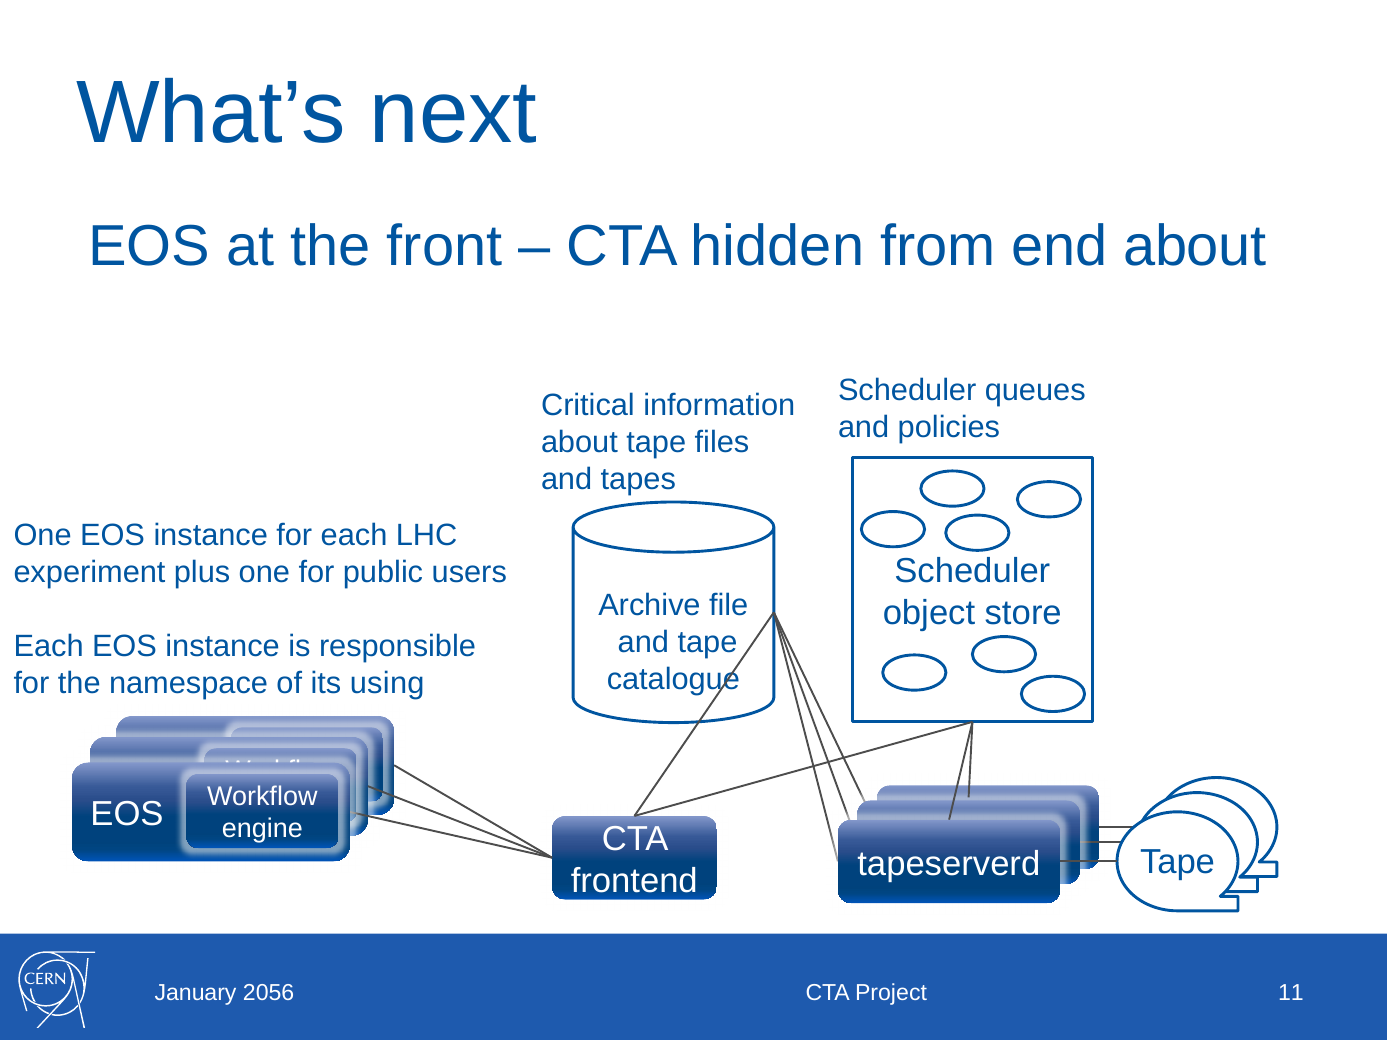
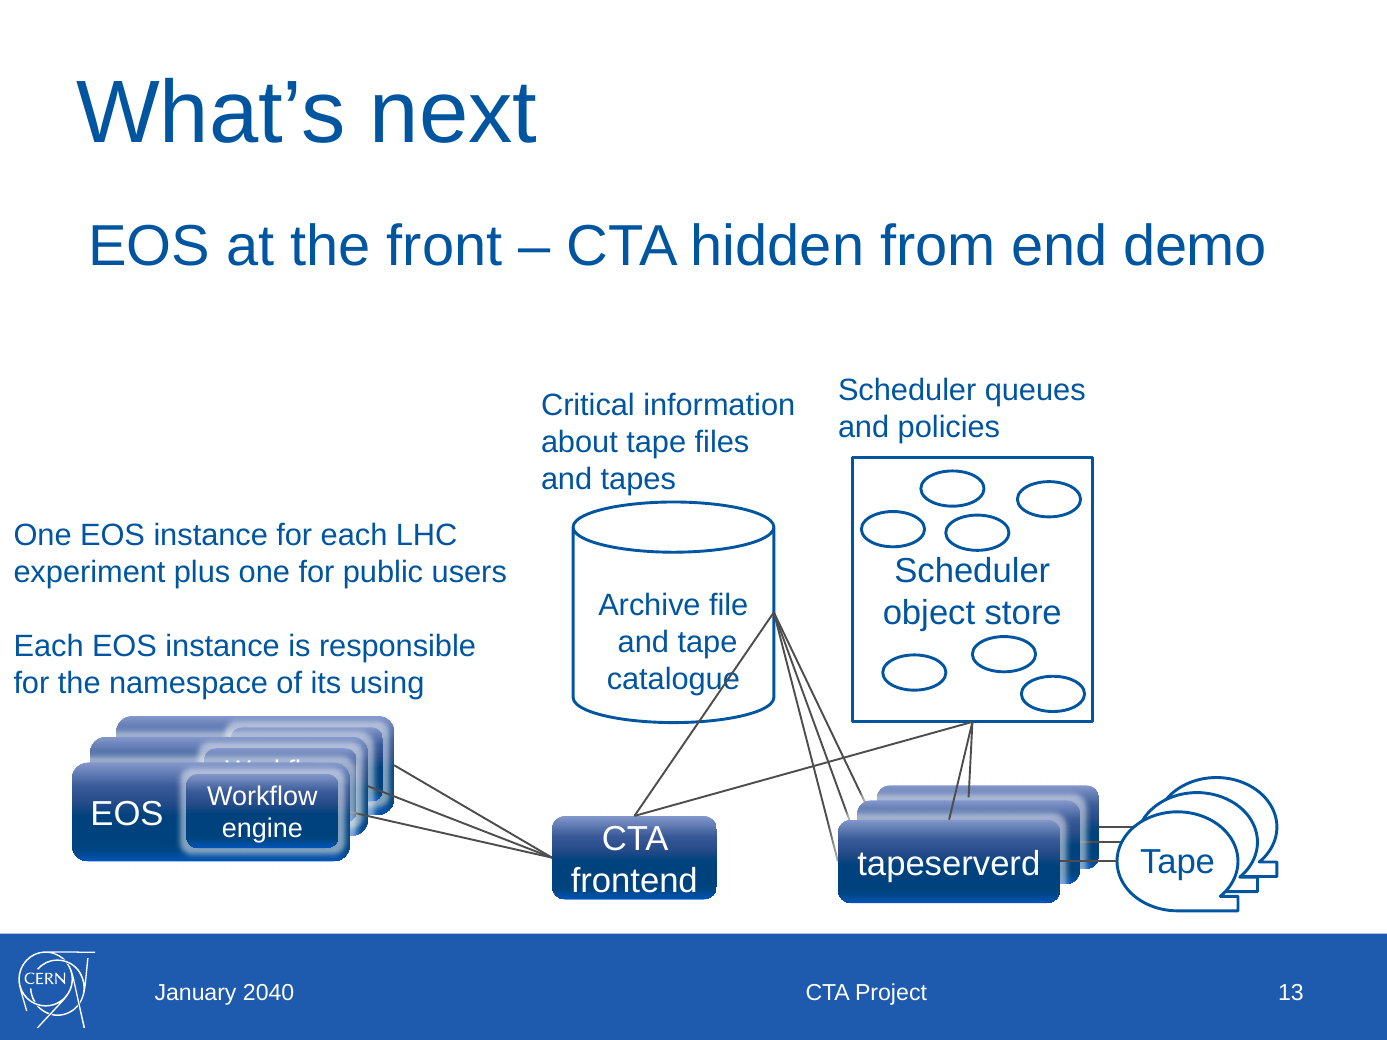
end about: about -> demo
2056: 2056 -> 2040
11: 11 -> 13
